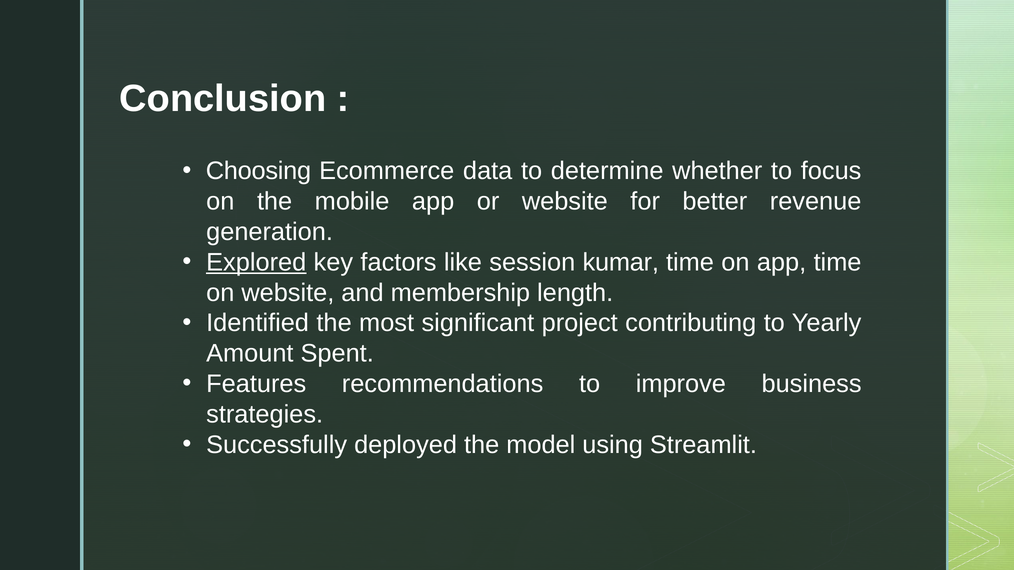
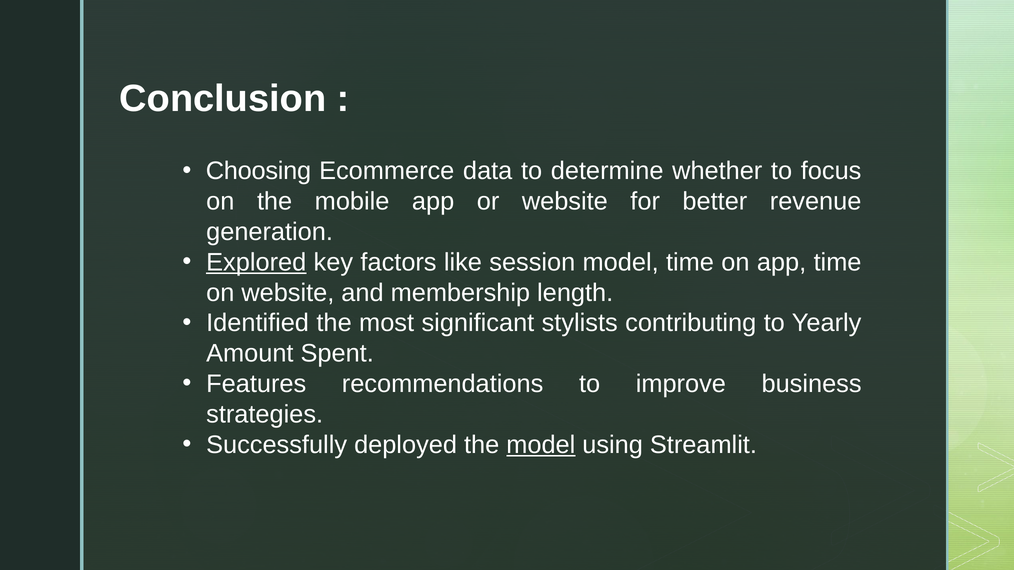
session kumar: kumar -> model
project: project -> stylists
model at (541, 445) underline: none -> present
